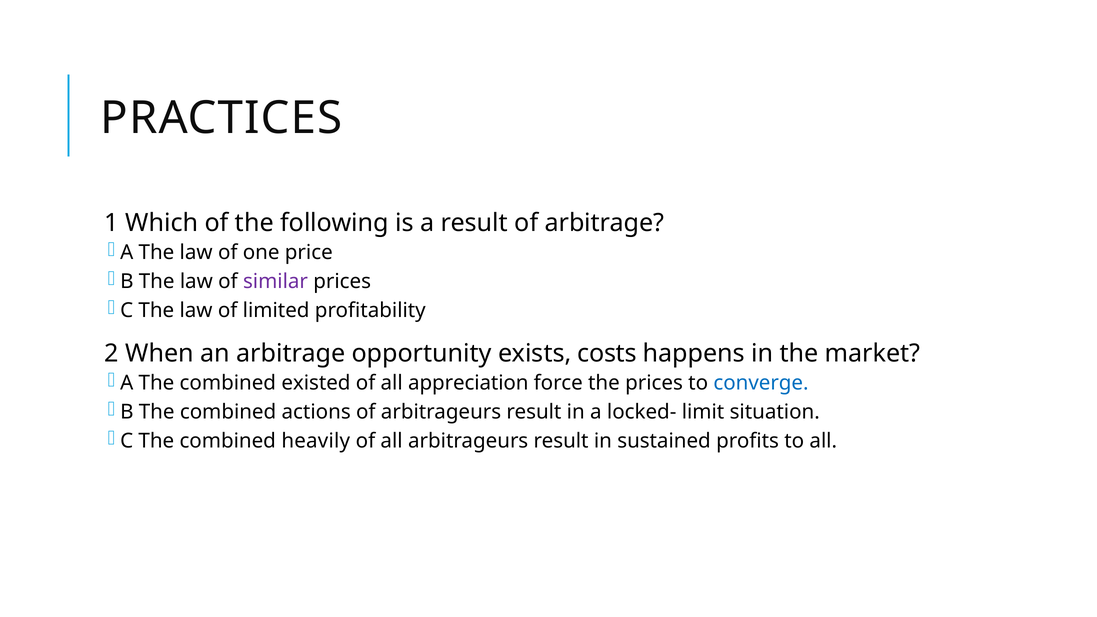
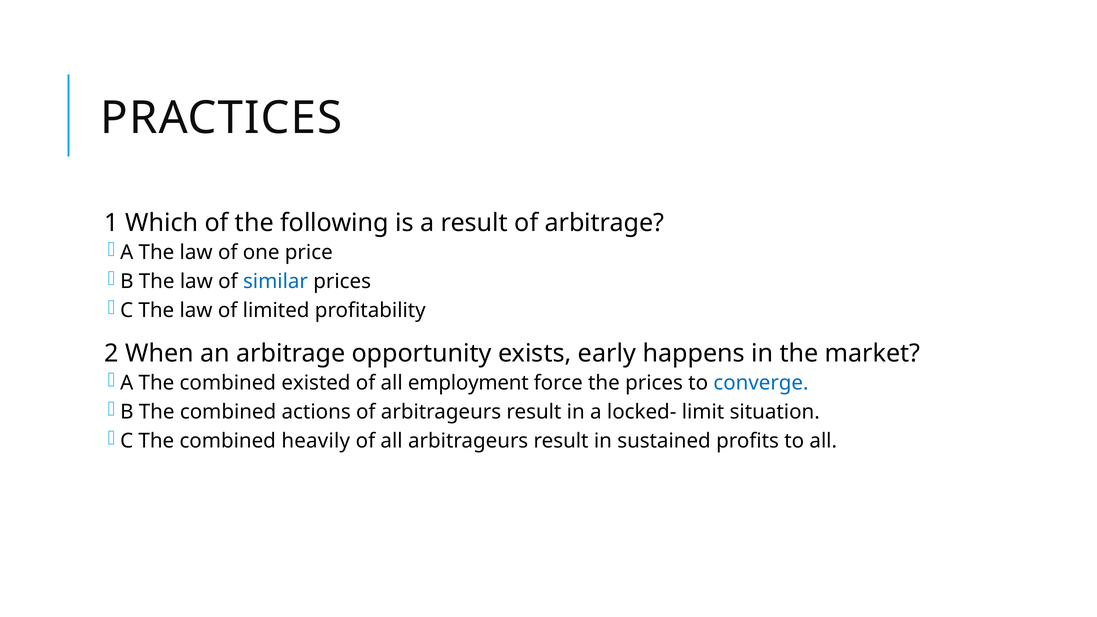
similar colour: purple -> blue
costs: costs -> early
appreciation: appreciation -> employment
